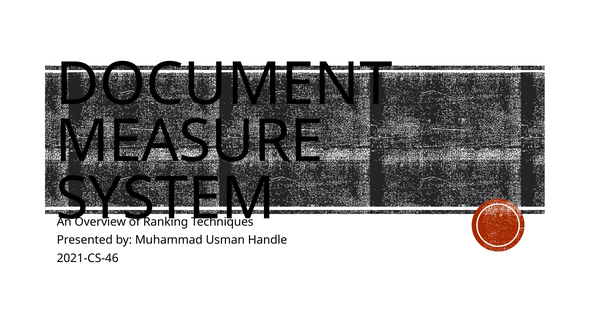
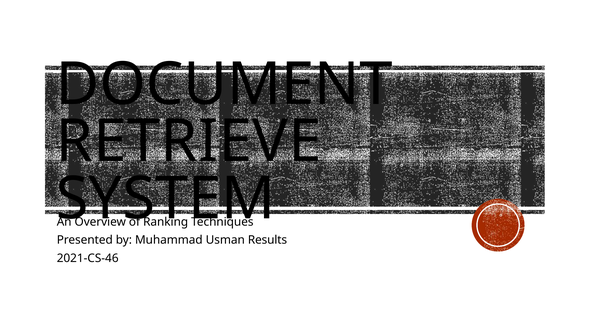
MEASURE: MEASURE -> RETRIEVE
Handle: Handle -> Results
